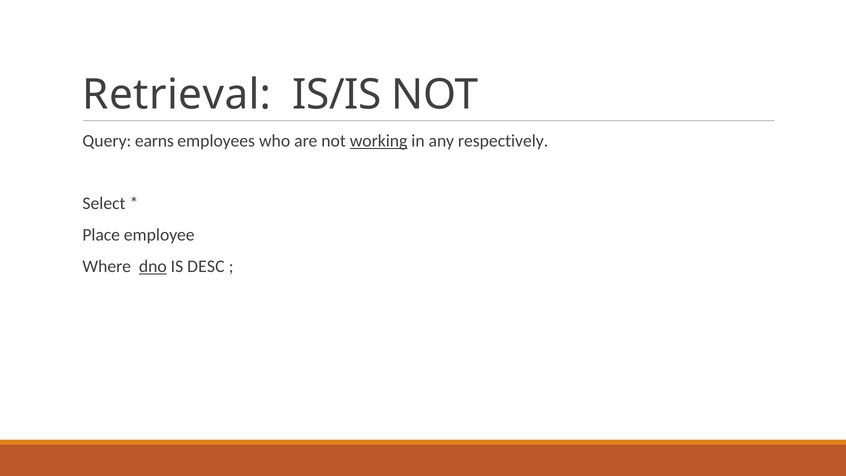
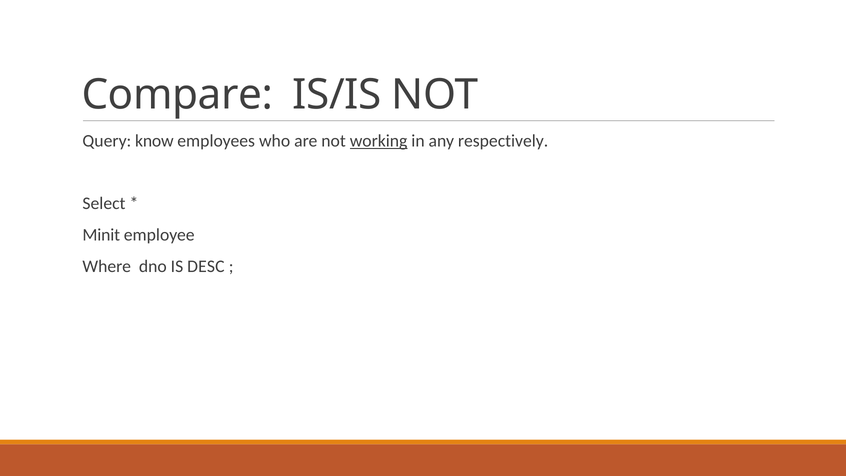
Retrieval: Retrieval -> Compare
earns: earns -> know
Place: Place -> Minit
dno underline: present -> none
